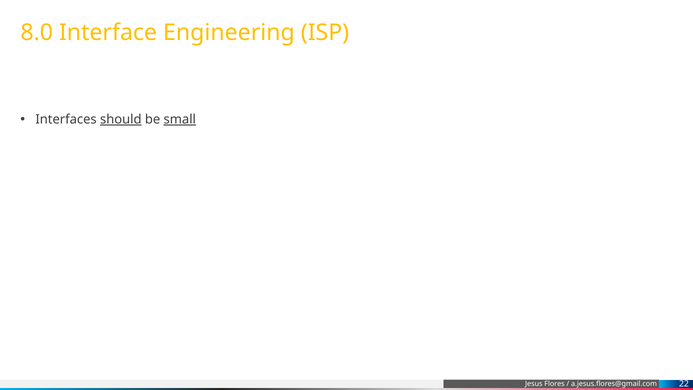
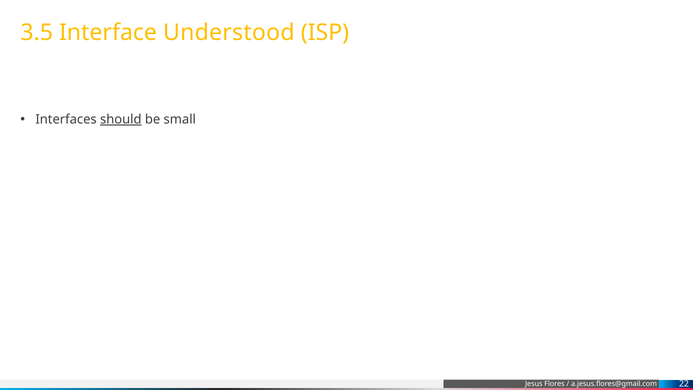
8.0: 8.0 -> 3.5
Engineering: Engineering -> Understood
small underline: present -> none
